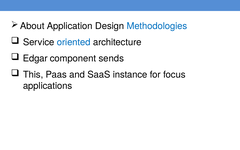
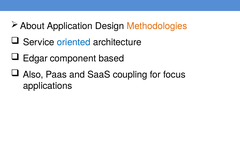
Methodologies colour: blue -> orange
sends: sends -> based
This: This -> Also
instance: instance -> coupling
